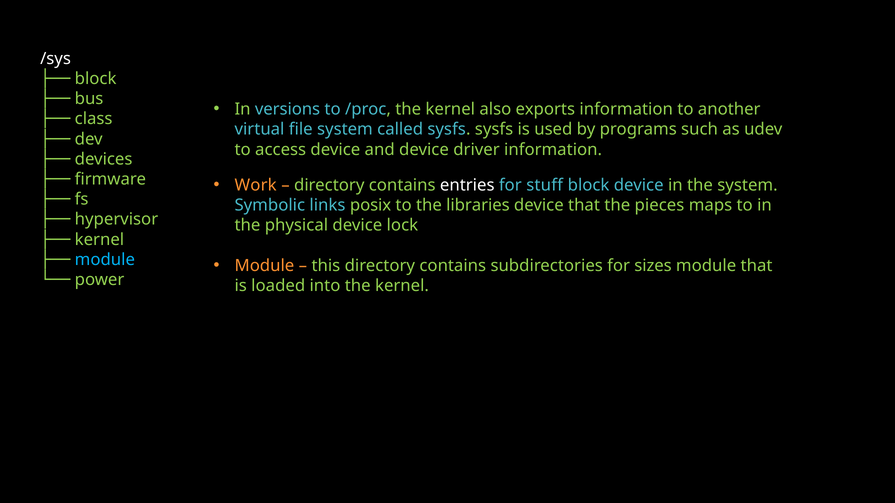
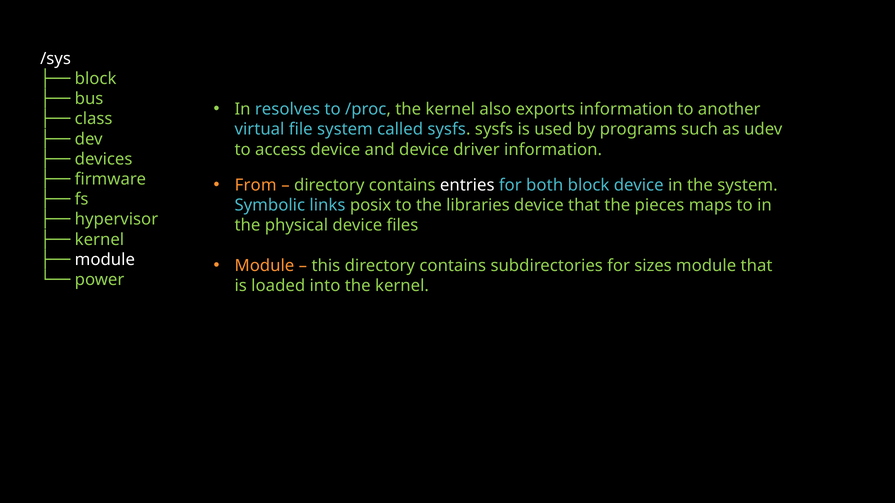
versions: versions -> resolves
Work: Work -> From
stuff: stuff -> both
lock: lock -> files
module at (105, 260) colour: light blue -> white
